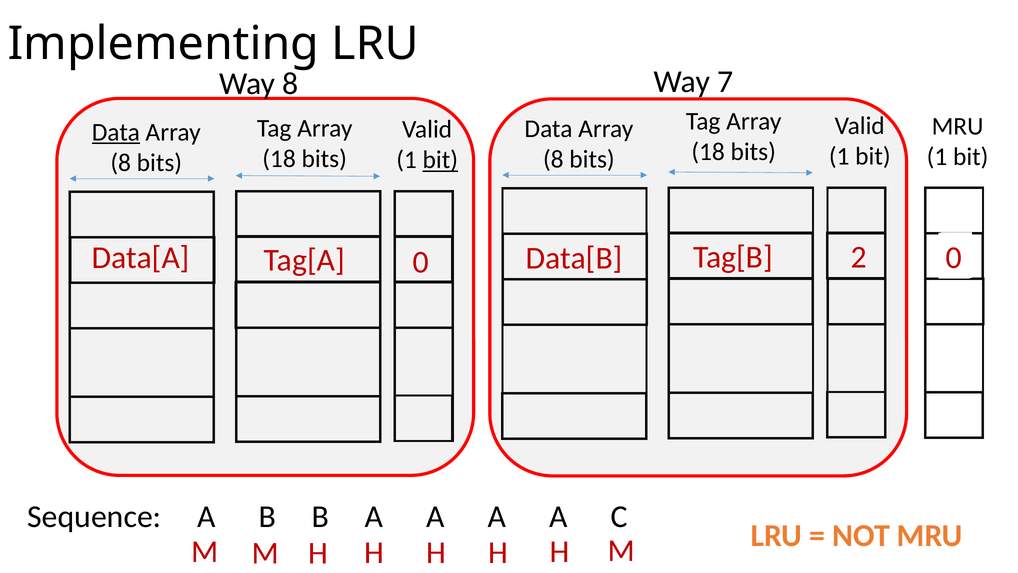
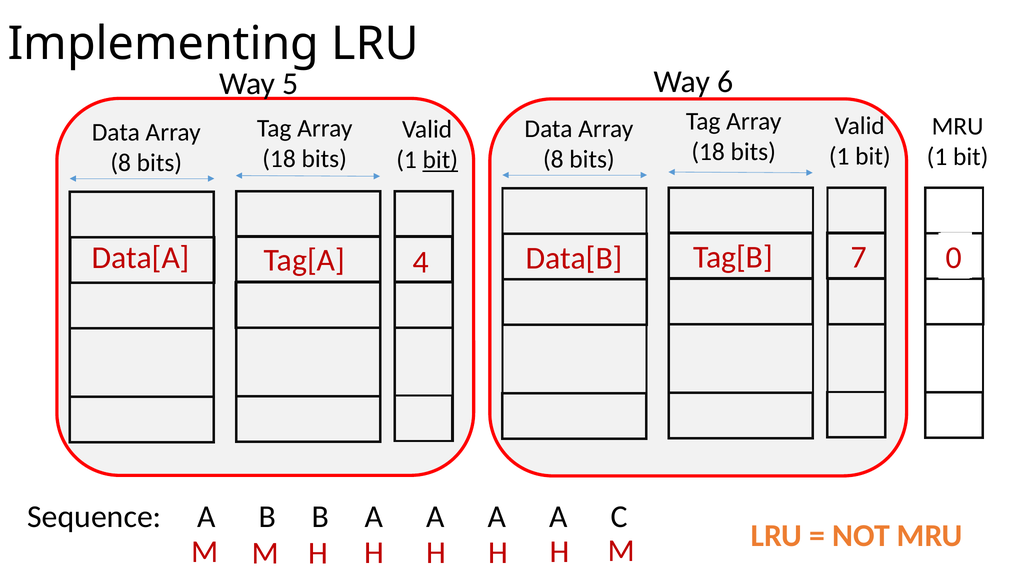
Way 8: 8 -> 5
7: 7 -> 6
Data at (116, 132) underline: present -> none
Tag[A 0: 0 -> 4
2: 2 -> 7
